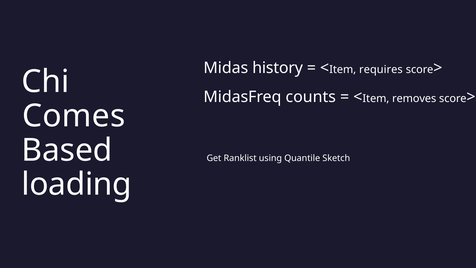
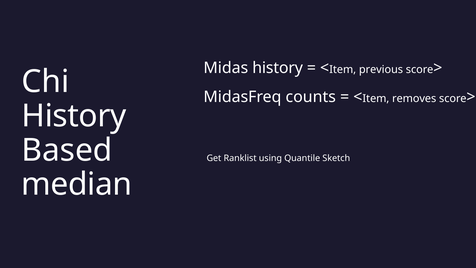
requires: requires -> previous
Comes at (74, 116): Comes -> History
loading: loading -> median
